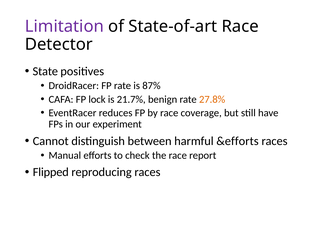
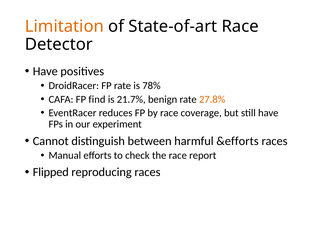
Limitation colour: purple -> orange
State at (45, 71): State -> Have
87%: 87% -> 78%
lock: lock -> find
